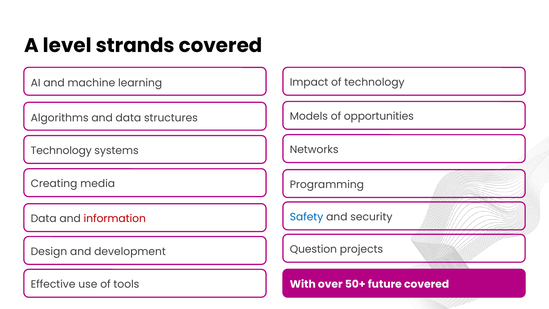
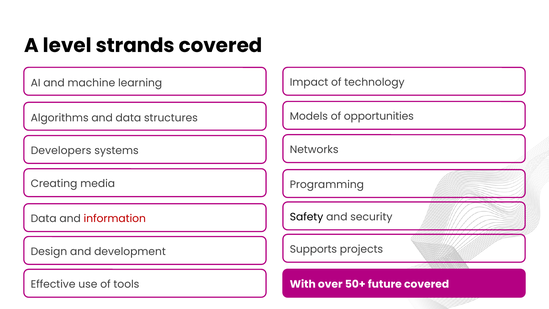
Technology at (61, 150): Technology -> Developers
Safety colour: blue -> black
Question: Question -> Supports
